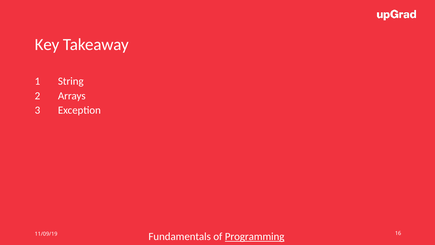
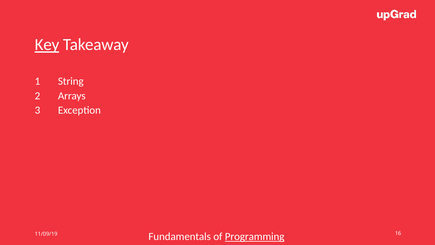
Key underline: none -> present
